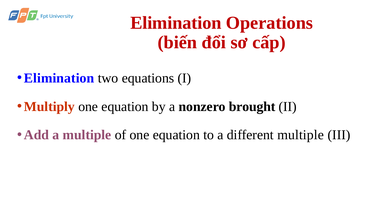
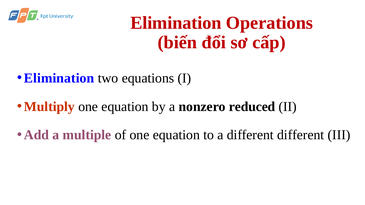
brought: brought -> reduced
different multiple: multiple -> different
